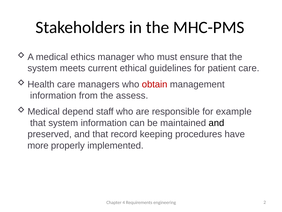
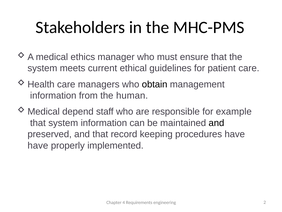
obtain colour: red -> black
assess: assess -> human
more at (38, 145): more -> have
